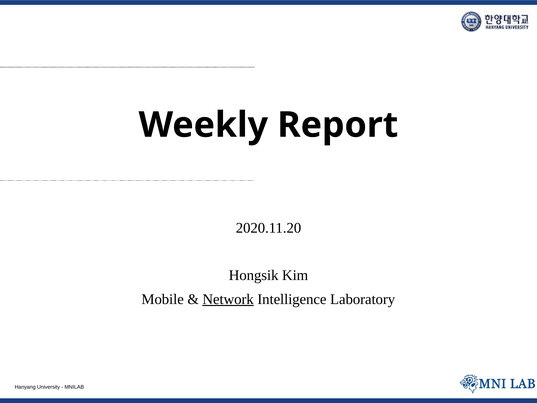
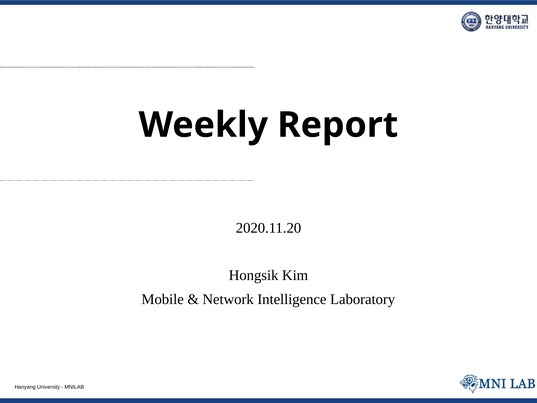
Network underline: present -> none
